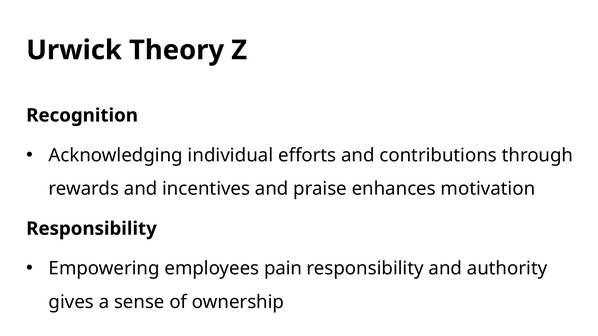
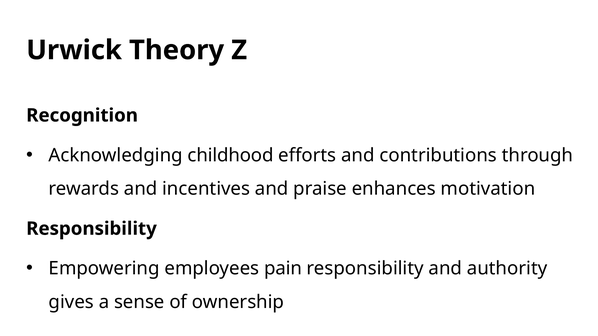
individual: individual -> childhood
